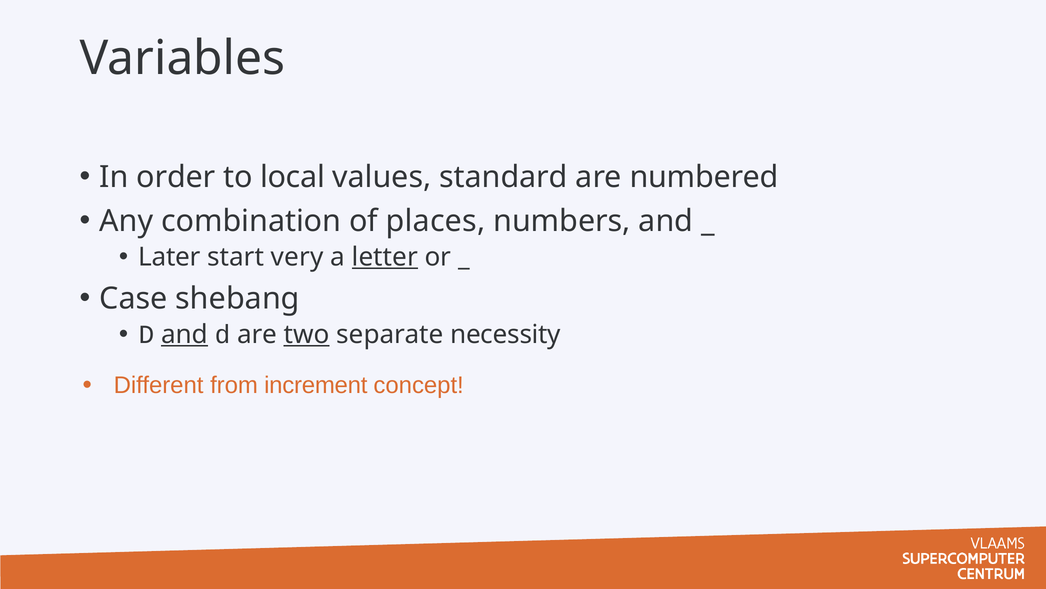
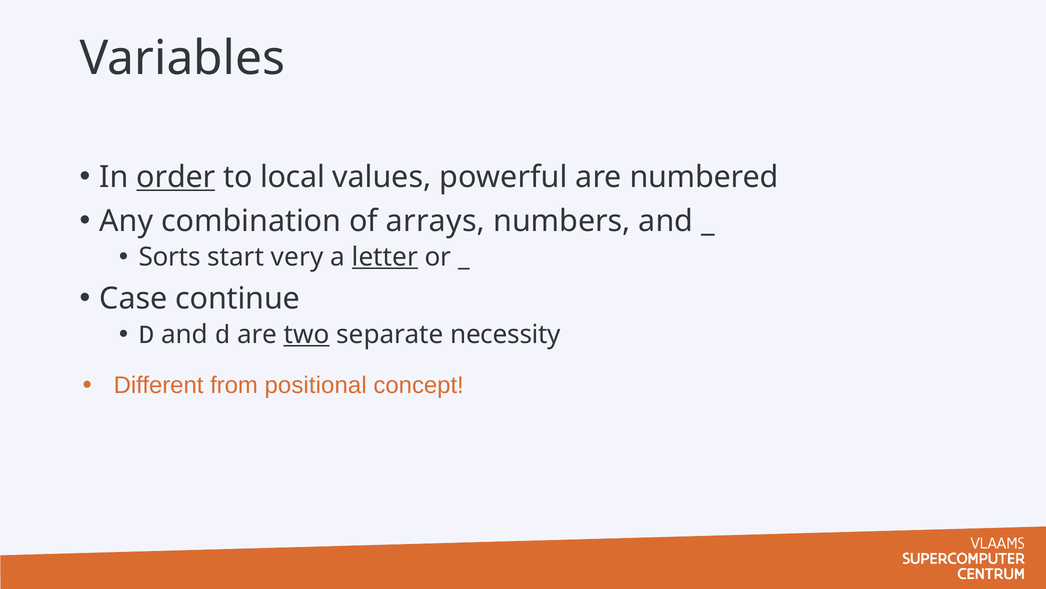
order underline: none -> present
standard: standard -> powerful
places: places -> arrays
Later: Later -> Sorts
shebang: shebang -> continue
and at (185, 334) underline: present -> none
increment: increment -> positional
